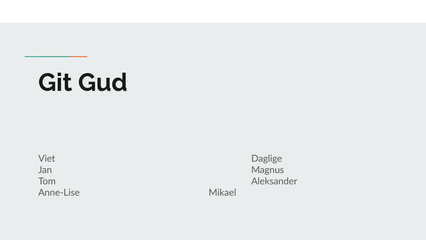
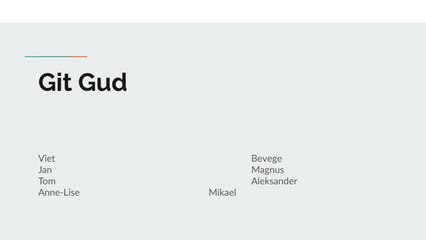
Daglige: Daglige -> Bevege
